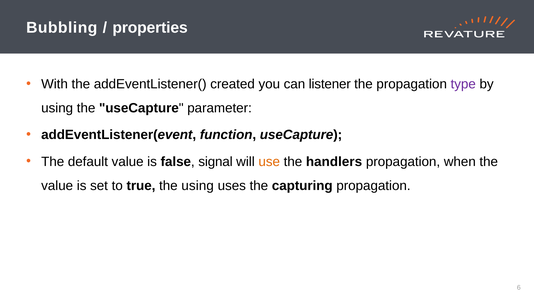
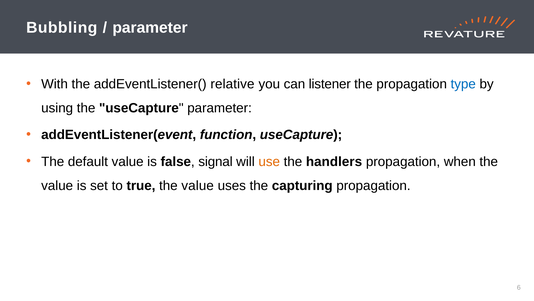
properties at (150, 28): properties -> parameter
created: created -> relative
type colour: purple -> blue
true the using: using -> value
